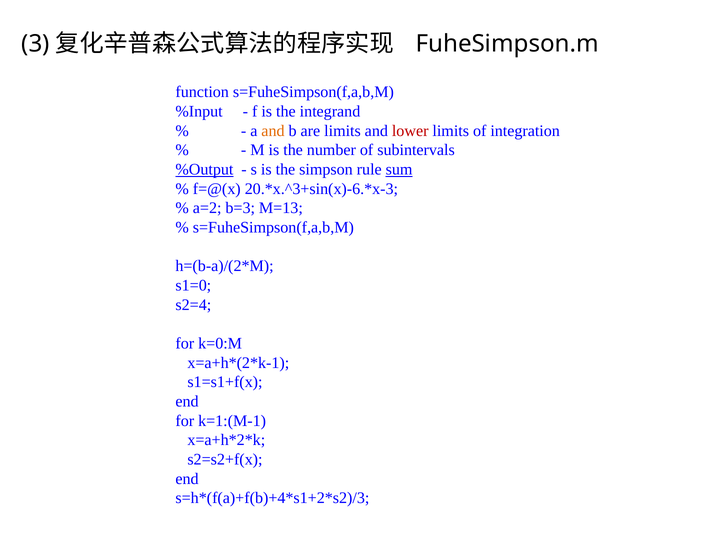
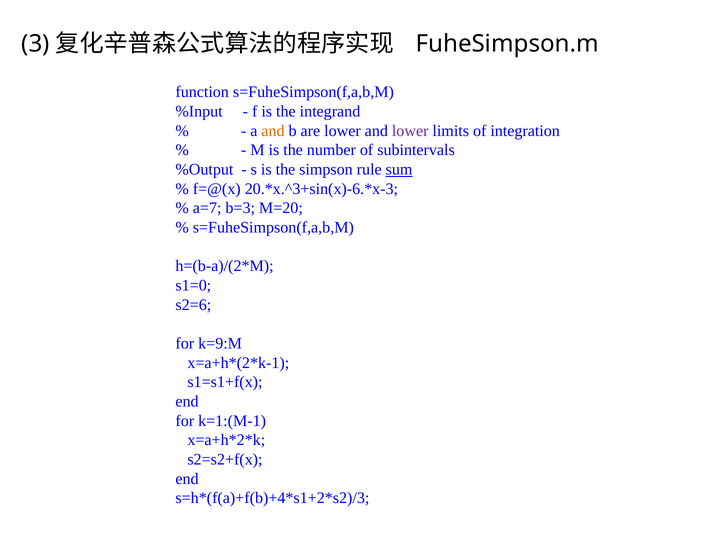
are limits: limits -> lower
lower at (410, 131) colour: red -> purple
%Output underline: present -> none
a=2: a=2 -> a=7
M=13: M=13 -> M=20
s2=4: s2=4 -> s2=6
k=0:M: k=0:M -> k=9:M
